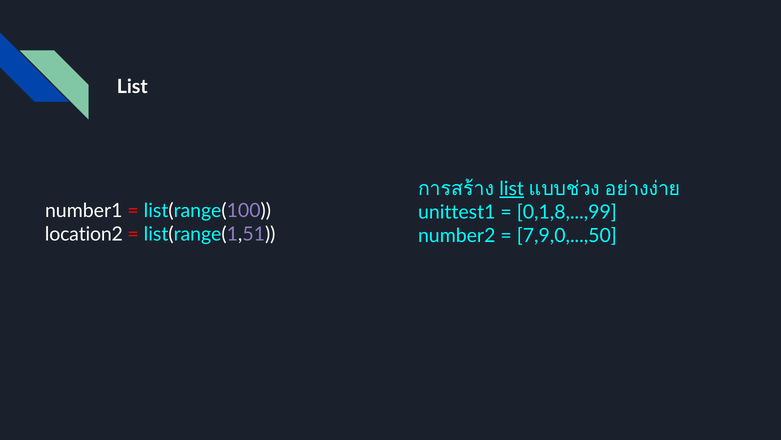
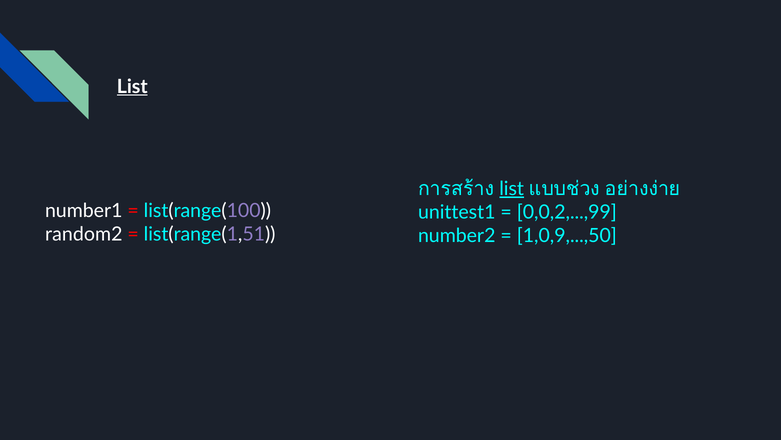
List at (132, 86) underline: none -> present
0,1,8,...,99: 0,1,8,...,99 -> 0,0,2,...,99
location2: location2 -> random2
7,9,0,...,50: 7,9,0,...,50 -> 1,0,9,...,50
